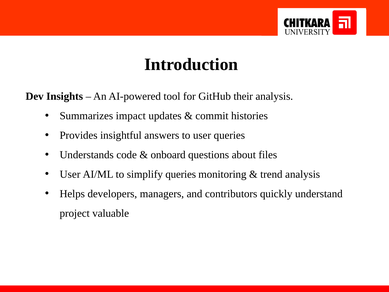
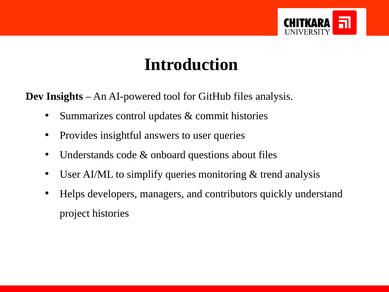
GitHub their: their -> files
impact: impact -> control
project valuable: valuable -> histories
